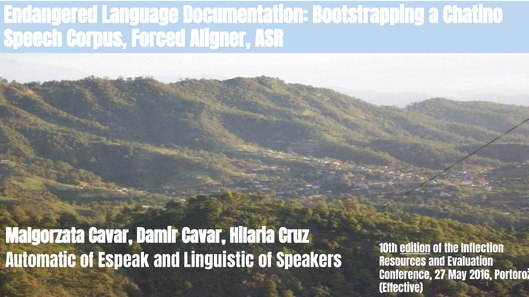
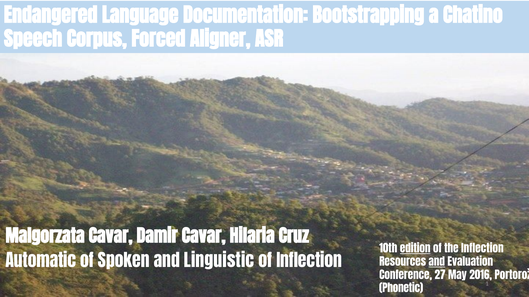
Espeak: Espeak -> Spoken
of Speakers: Speakers -> Inflection
and at (437, 263) underline: none -> present
Effective: Effective -> Phonetic
